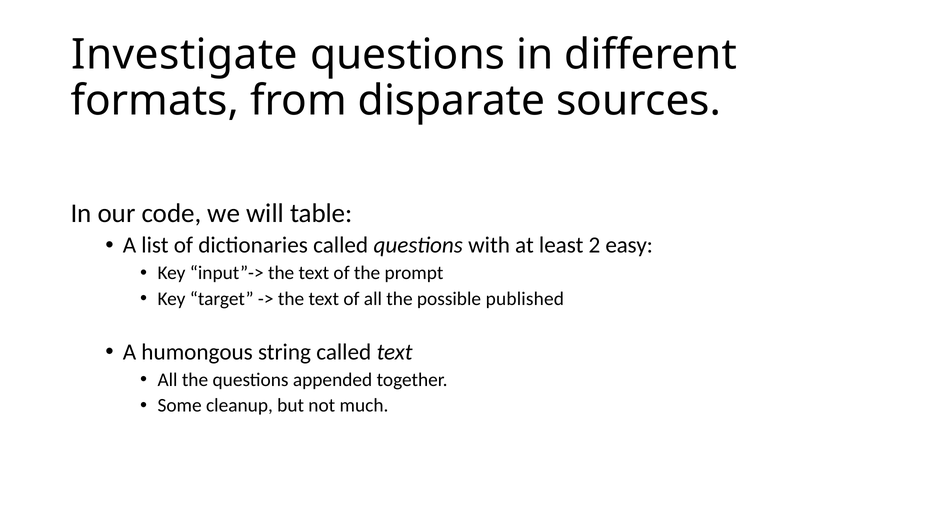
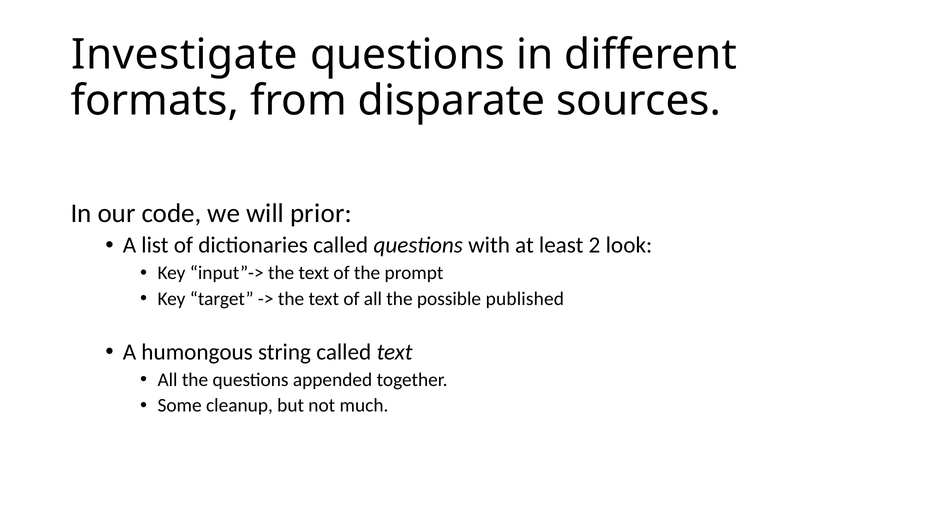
table: table -> prior
easy: easy -> look
